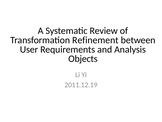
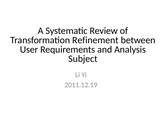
Objects: Objects -> Subject
